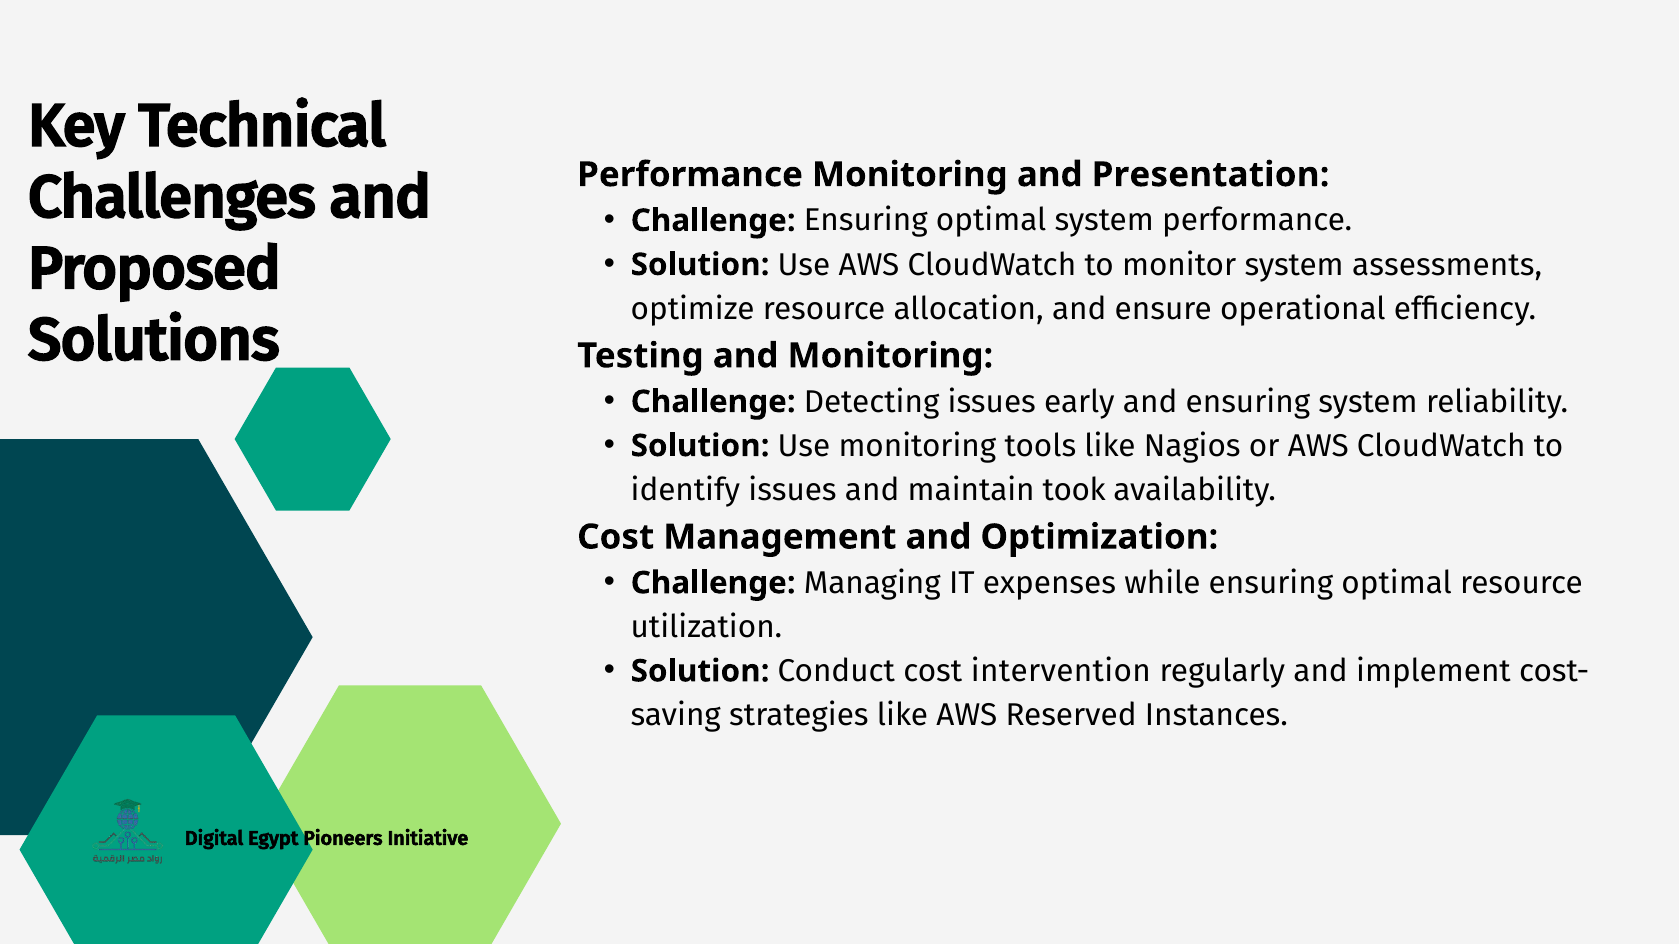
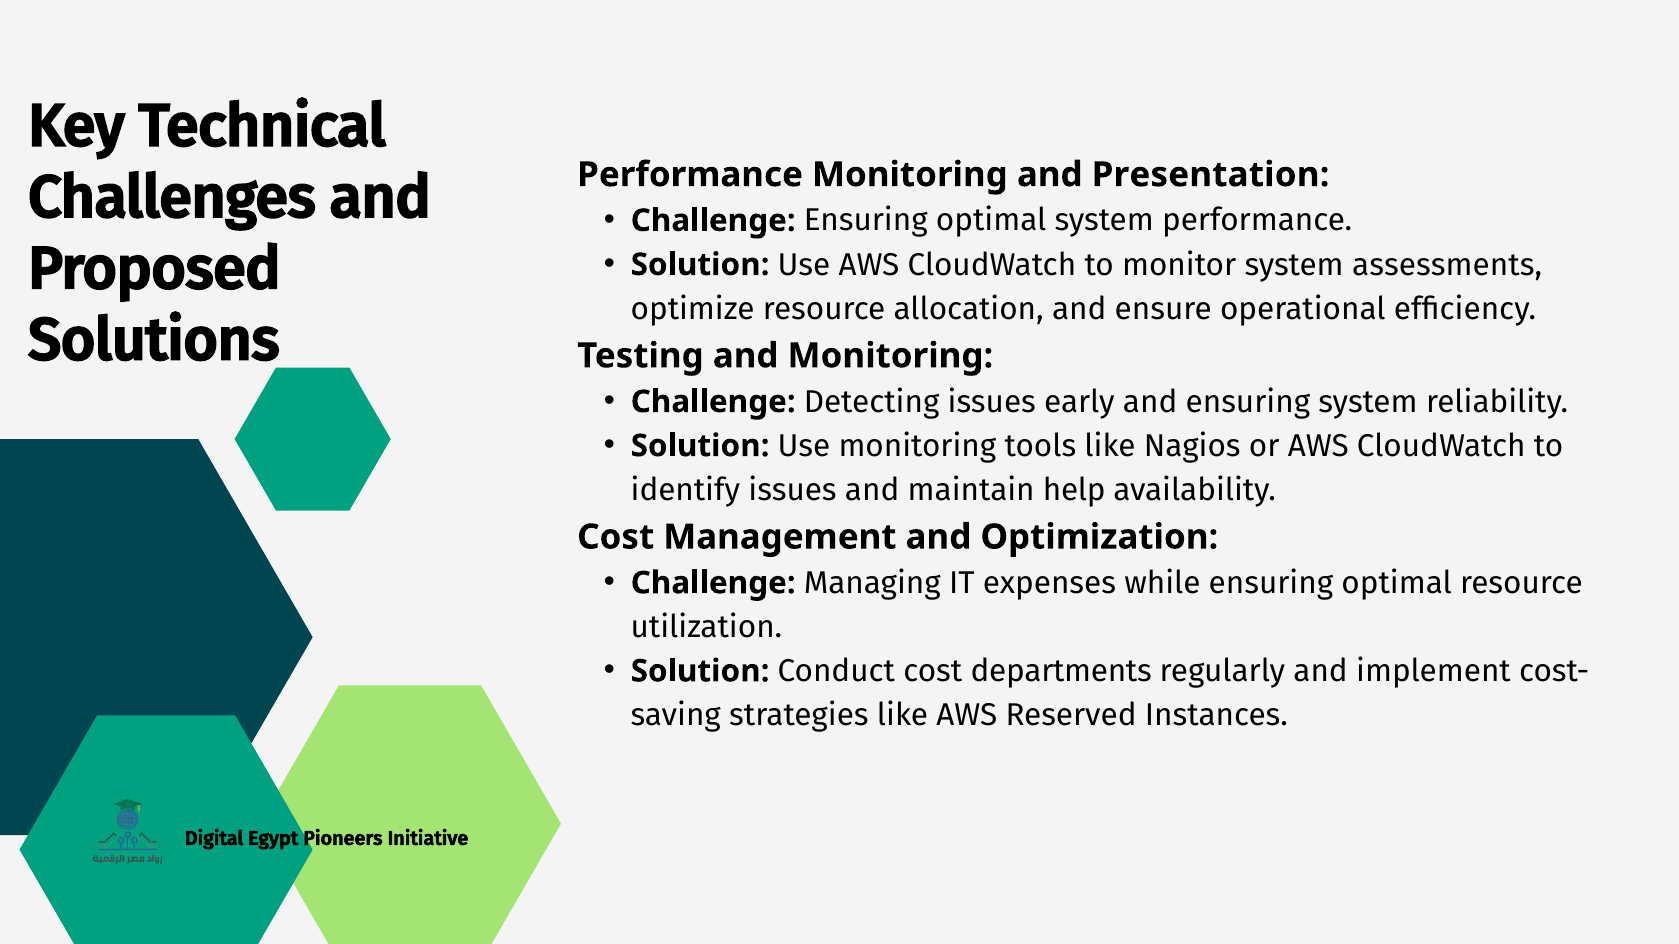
took: took -> help
intervention: intervention -> departments
